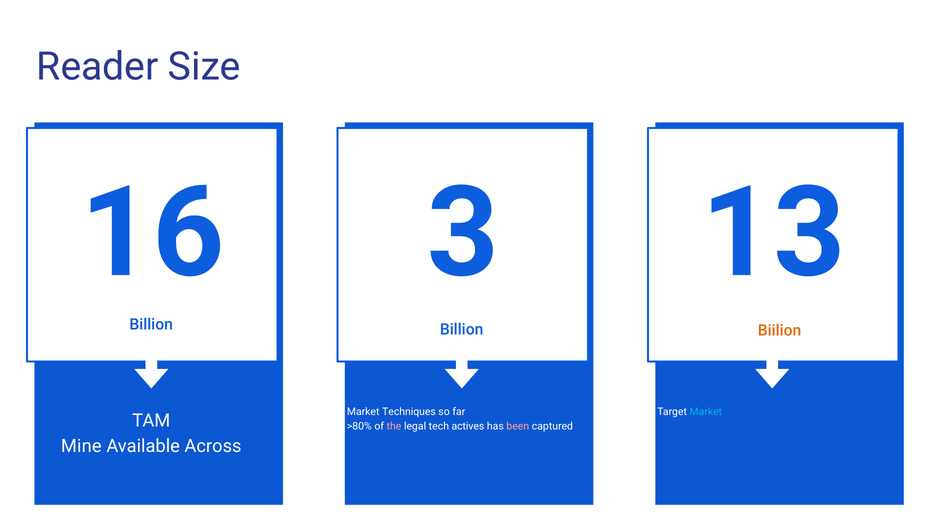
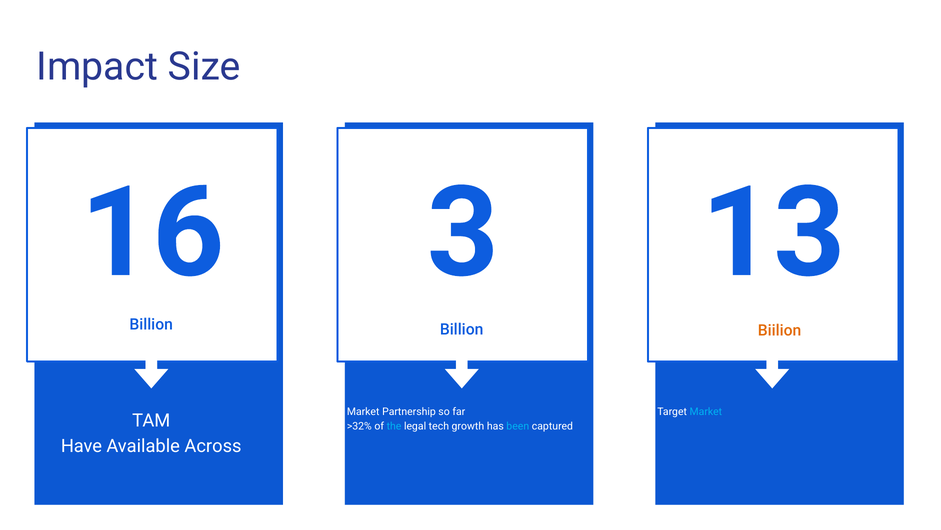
Reader: Reader -> Impact
Techniques: Techniques -> Partnership
>80%: >80% -> >32%
the colour: pink -> light blue
actives: actives -> growth
been colour: pink -> light blue
Mine: Mine -> Have
